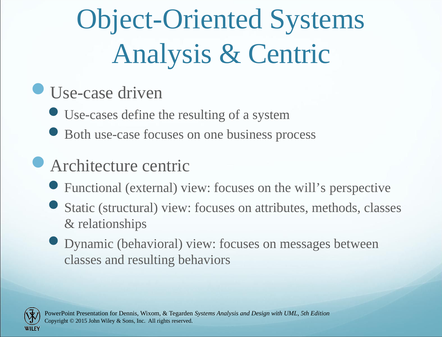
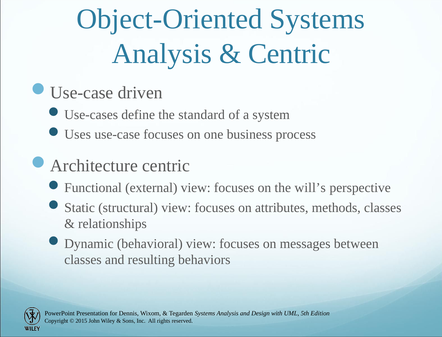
the resulting: resulting -> standard
Both: Both -> Uses
